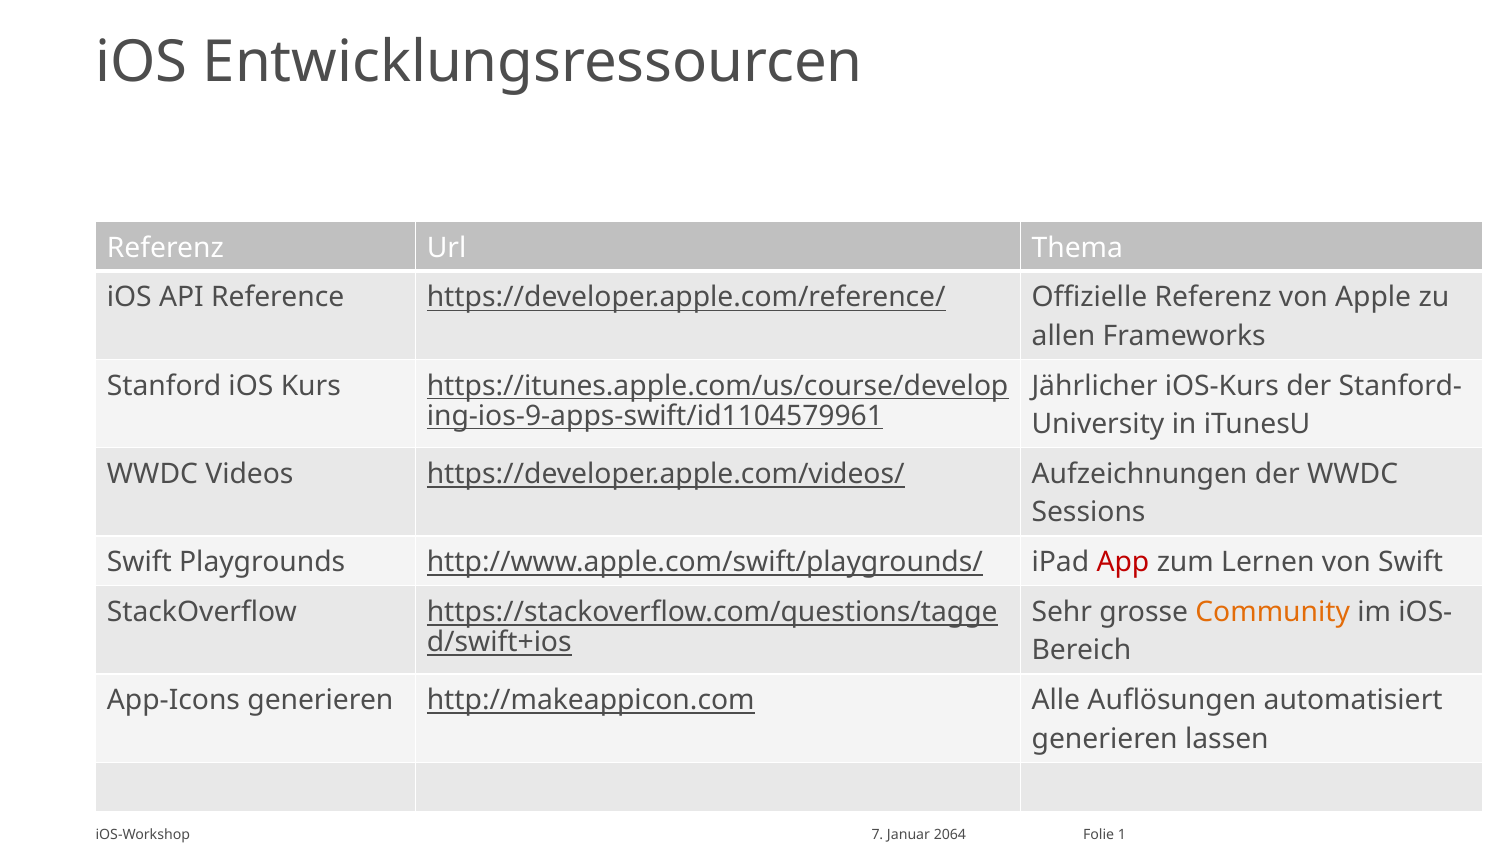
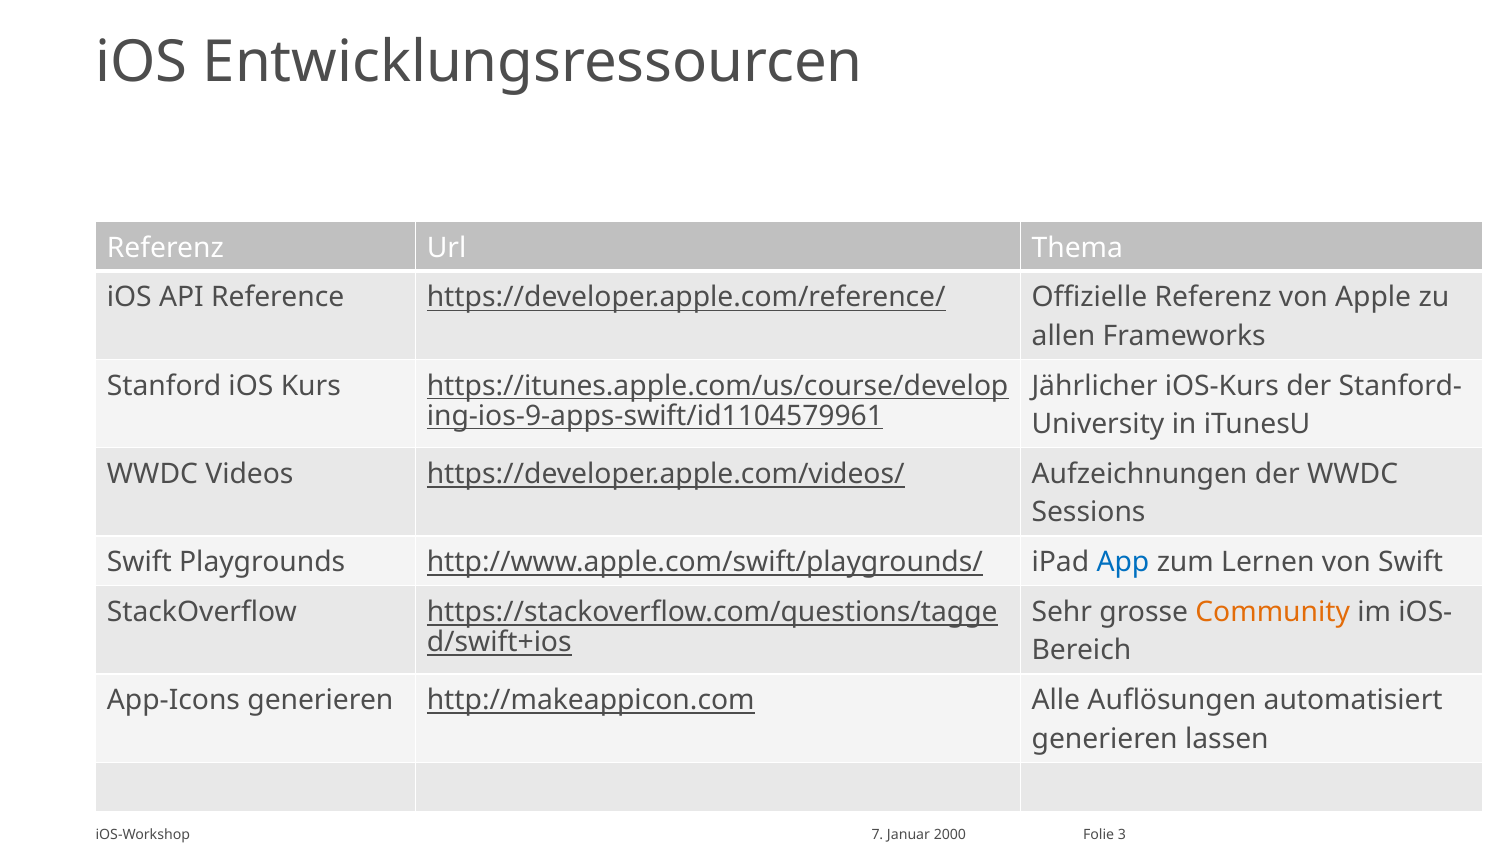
App colour: red -> blue
2064: 2064 -> 2000
1: 1 -> 3
